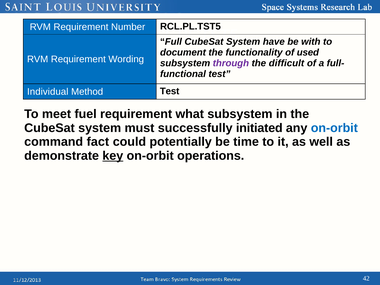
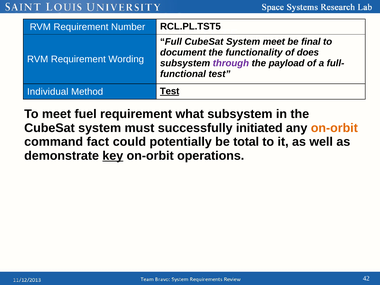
System have: have -> meet
with: with -> final
used: used -> does
difficult: difficult -> payload
Test at (170, 91) underline: none -> present
on-orbit at (334, 128) colour: blue -> orange
time: time -> total
